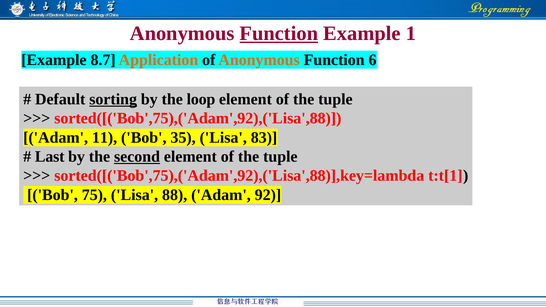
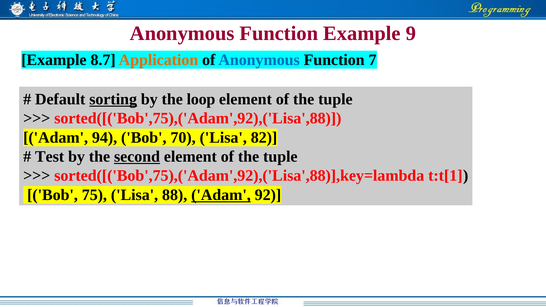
Function at (279, 33) underline: present -> none
1: 1 -> 9
Anonymous at (259, 60) colour: orange -> blue
6: 6 -> 7
11: 11 -> 94
35: 35 -> 70
83: 83 -> 82
Last: Last -> Test
Adam at (221, 195) underline: none -> present
